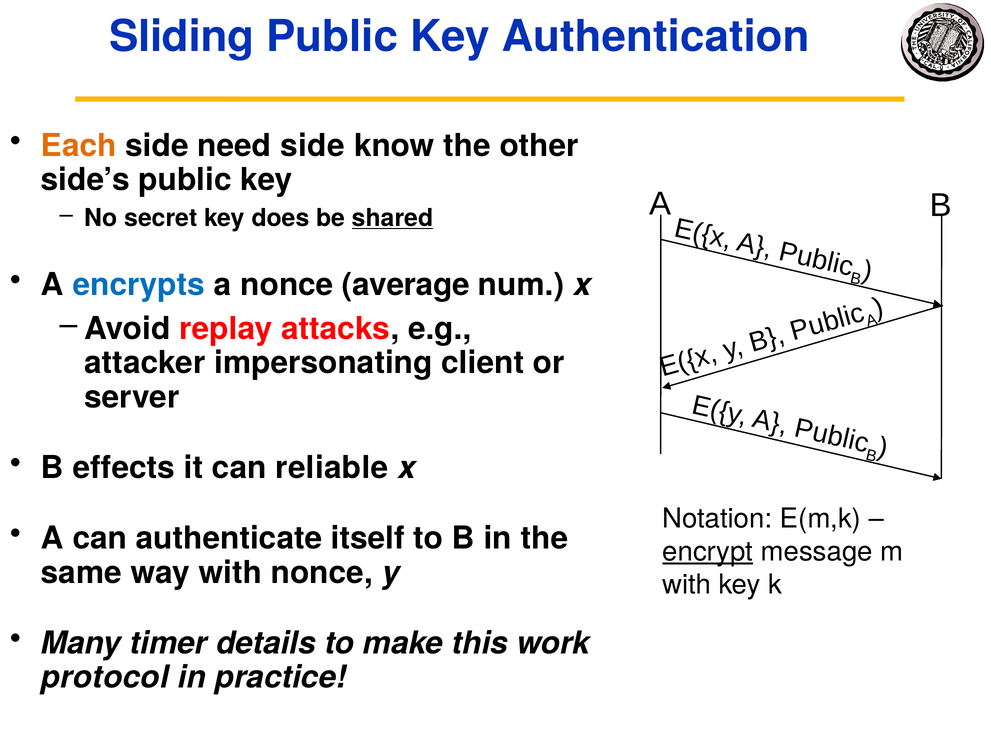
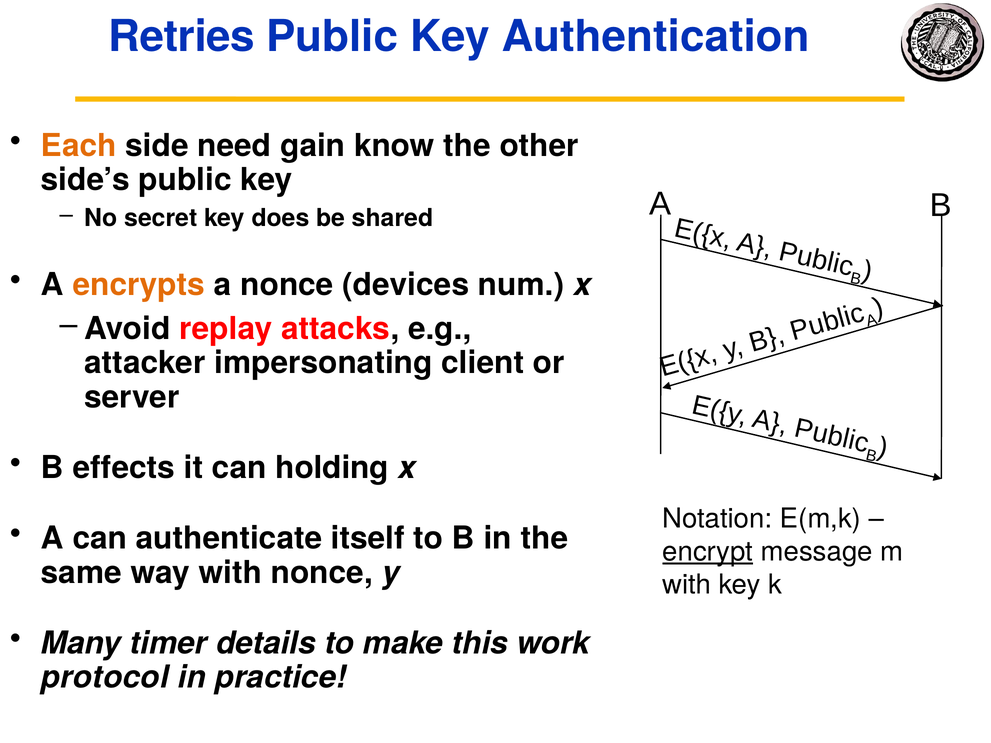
Sliding: Sliding -> Retries
need side: side -> gain
shared underline: present -> none
encrypts colour: blue -> orange
average: average -> devices
reliable: reliable -> holding
